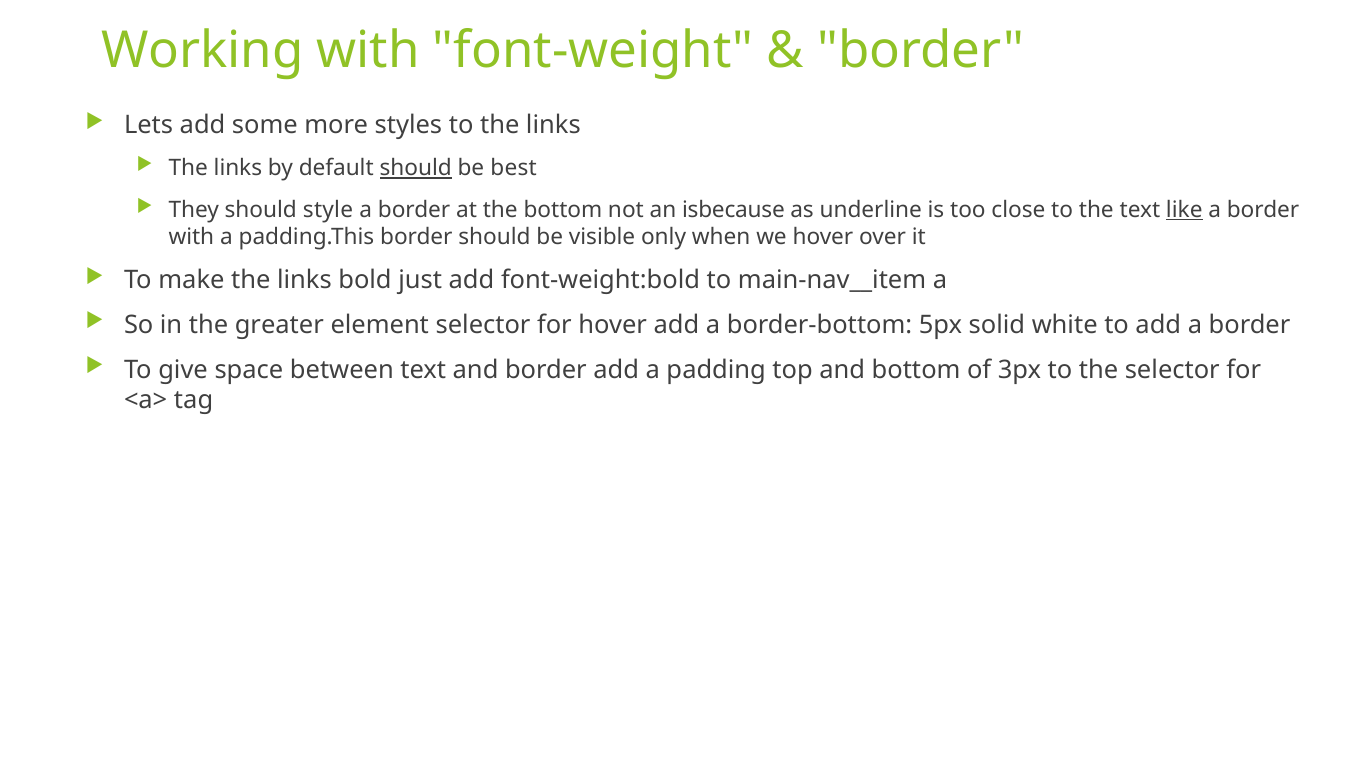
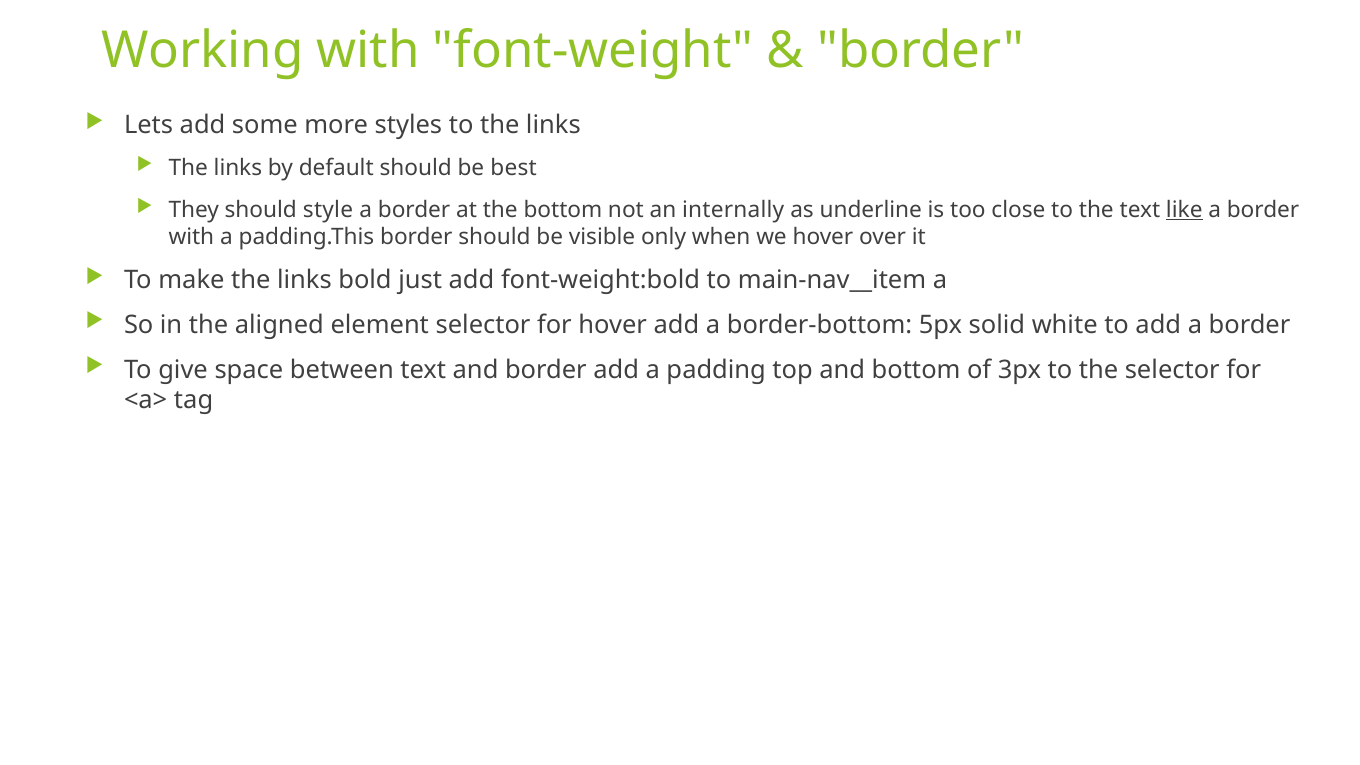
should at (416, 168) underline: present -> none
isbecause: isbecause -> internally
greater: greater -> aligned
